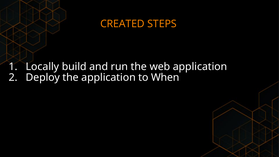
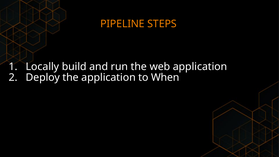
CREATED: CREATED -> PIPELINE
